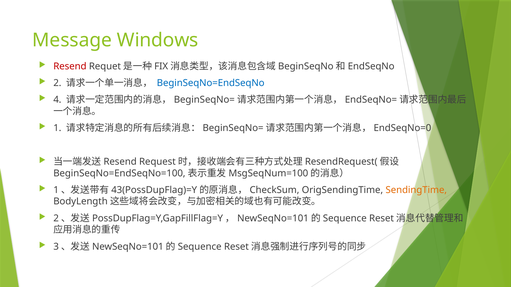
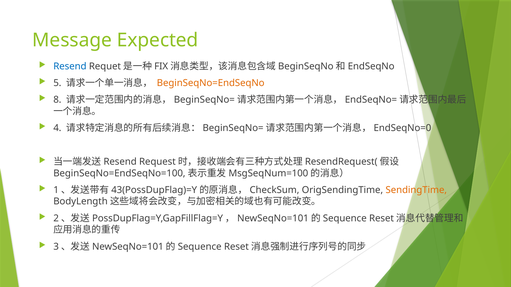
Windows: Windows -> Expected
Resend colour: red -> blue
2: 2 -> 5
BeginSeqNo=EndSeqNo colour: blue -> orange
4: 4 -> 8
1: 1 -> 4
